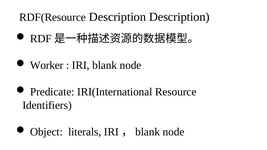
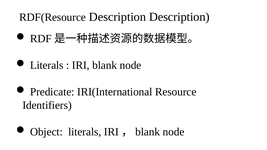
Worker at (47, 65): Worker -> Literals
